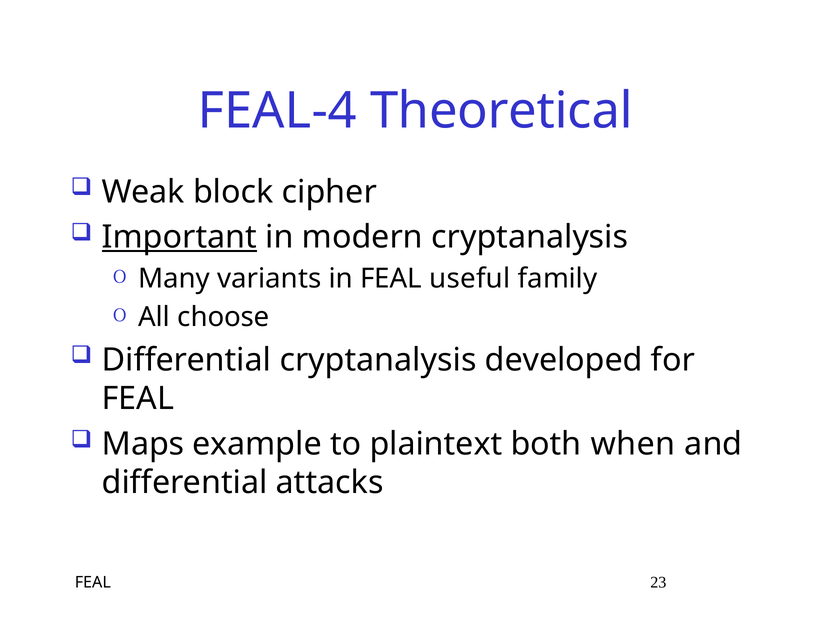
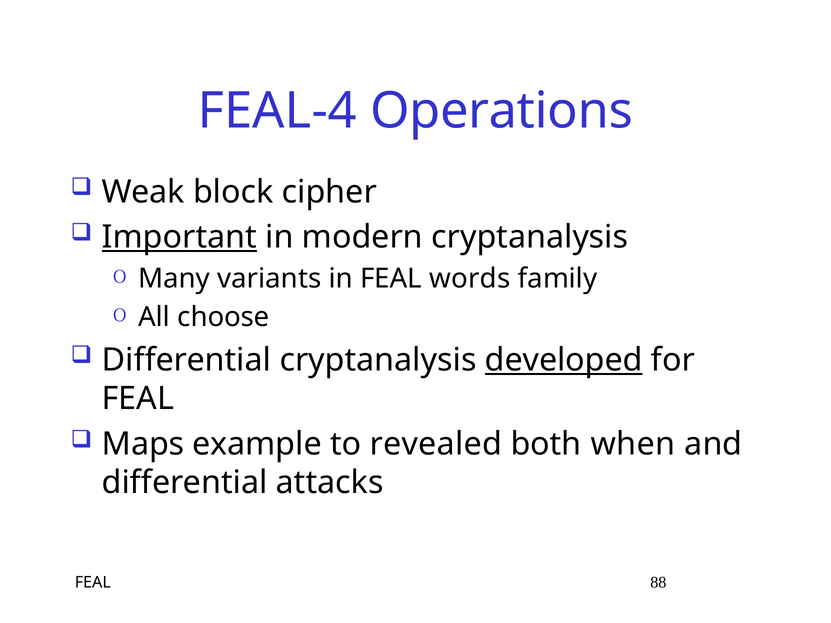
Theoretical: Theoretical -> Operations
useful: useful -> words
developed underline: none -> present
plaintext: plaintext -> revealed
23: 23 -> 88
